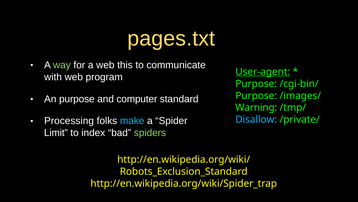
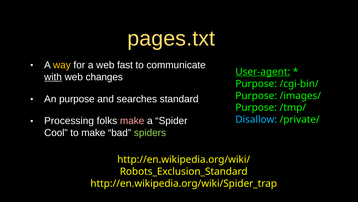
way colour: light green -> yellow
this: this -> fast
with underline: none -> present
program: program -> changes
computer: computer -> searches
Warning at (256, 107): Warning -> Purpose
make at (132, 121) colour: light blue -> pink
Limit: Limit -> Cool
to index: index -> make
